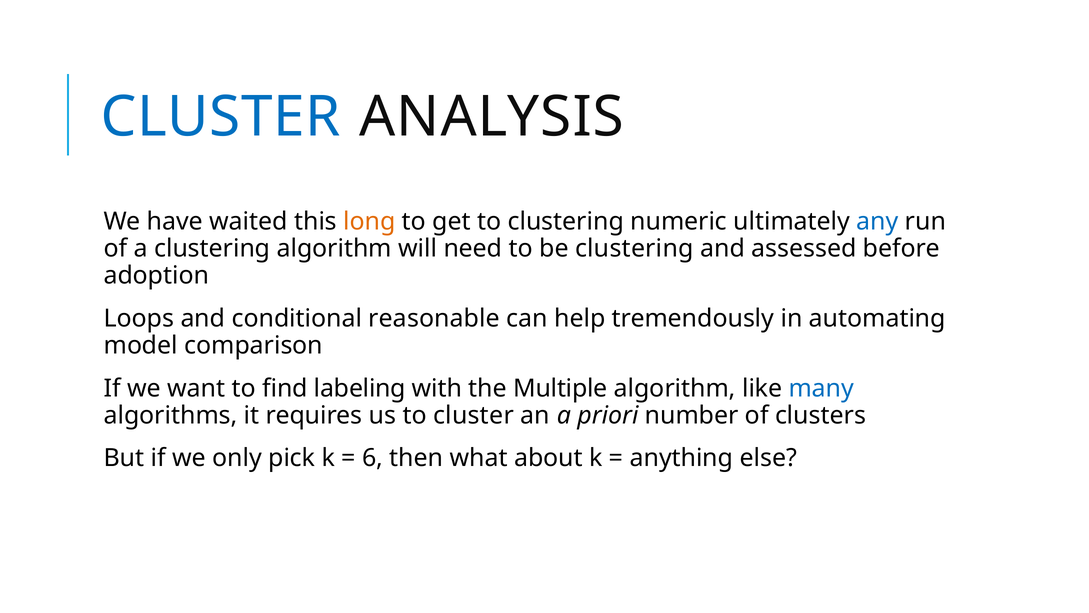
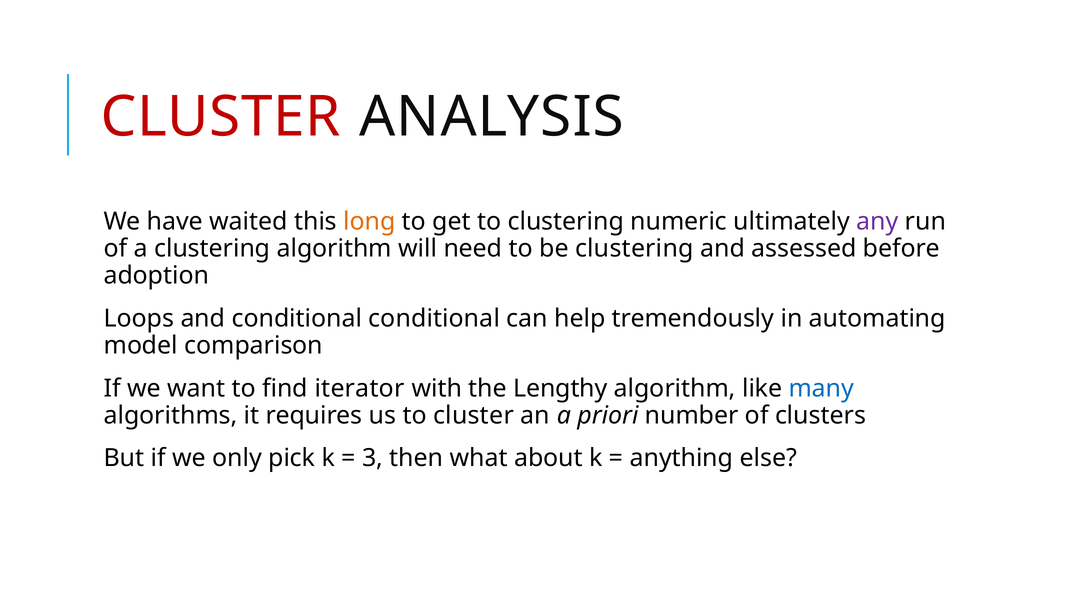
CLUSTER at (221, 117) colour: blue -> red
any colour: blue -> purple
conditional reasonable: reasonable -> conditional
labeling: labeling -> iterator
Multiple: Multiple -> Lengthy
6: 6 -> 3
